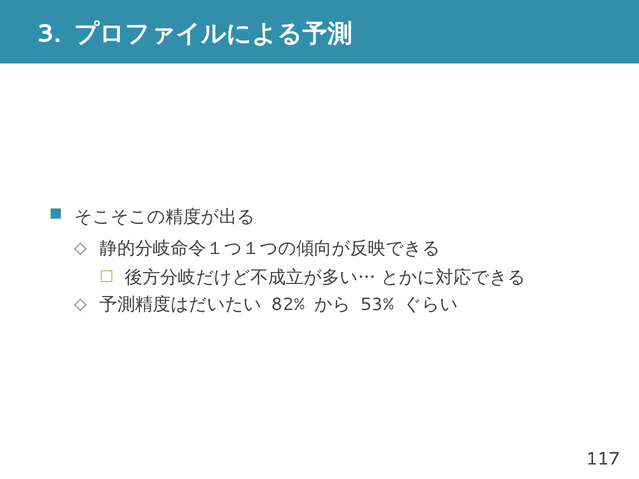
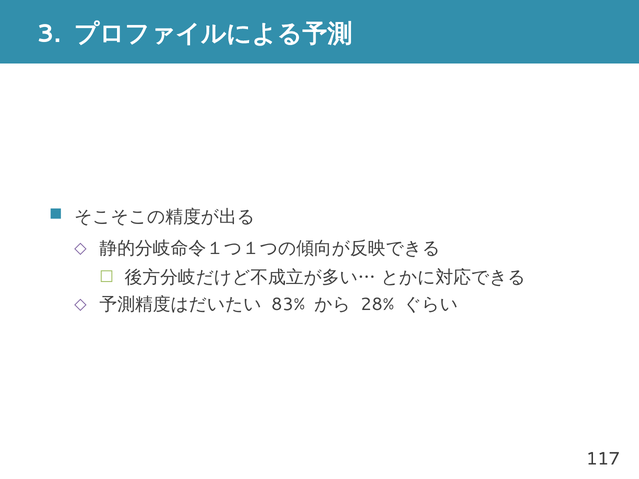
82%: 82% -> 83%
53%: 53% -> 28%
